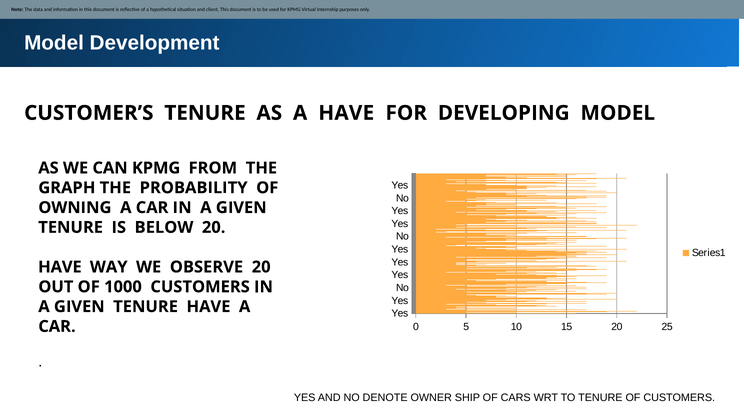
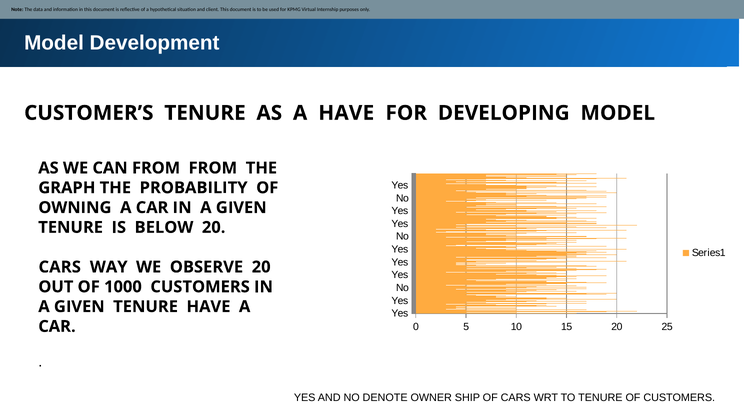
CAN KPMG: KPMG -> FROM
HAVE at (60, 267): HAVE -> CARS
